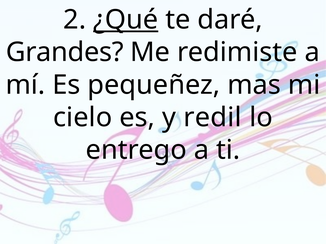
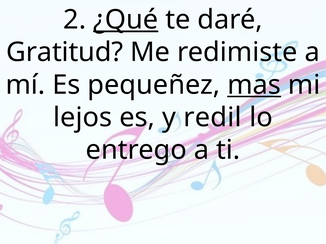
Grandes: Grandes -> Gratitud
mas underline: none -> present
cielo: cielo -> lejos
